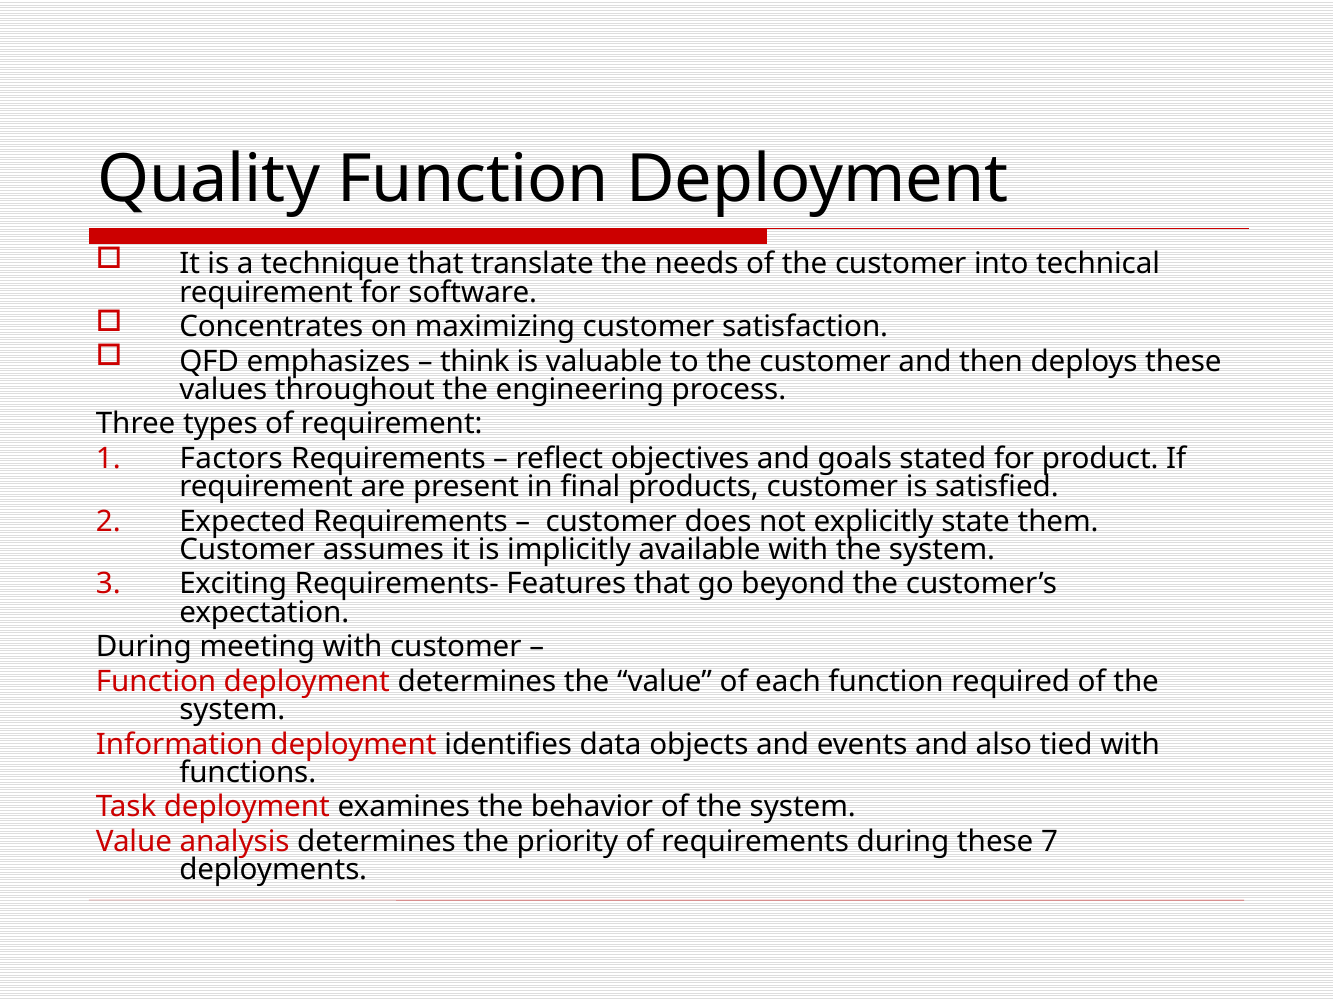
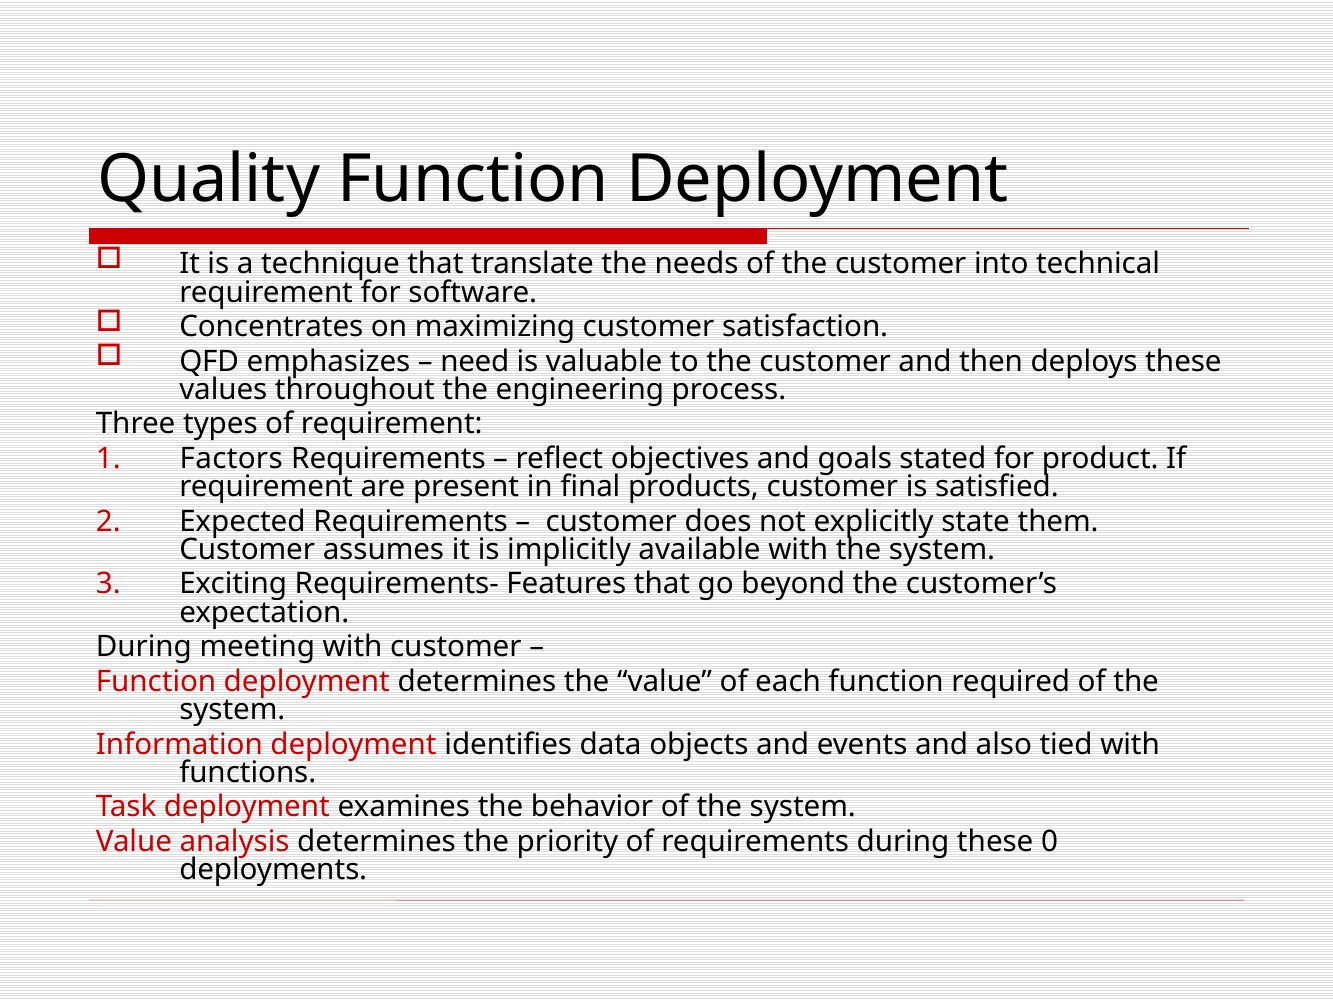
think: think -> need
7: 7 -> 0
